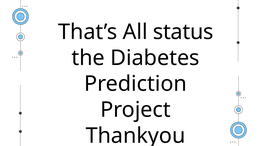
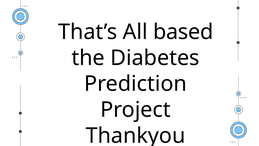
status: status -> based
